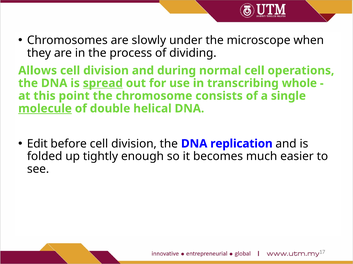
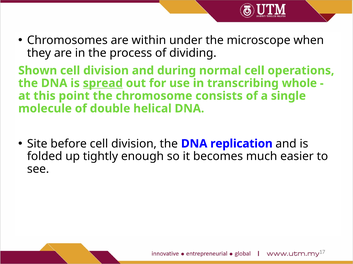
slowly: slowly -> within
Allows: Allows -> Shown
molecule underline: present -> none
Edit: Edit -> Site
